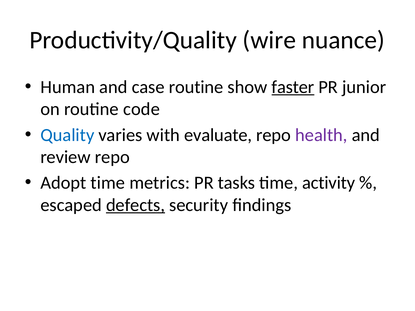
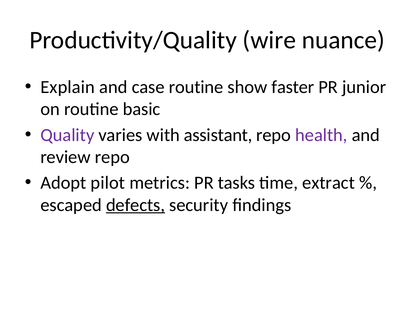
Human: Human -> Explain
faster underline: present -> none
code: code -> basic
Quality colour: blue -> purple
evaluate: evaluate -> assistant
Adopt time: time -> pilot
activity: activity -> extract
